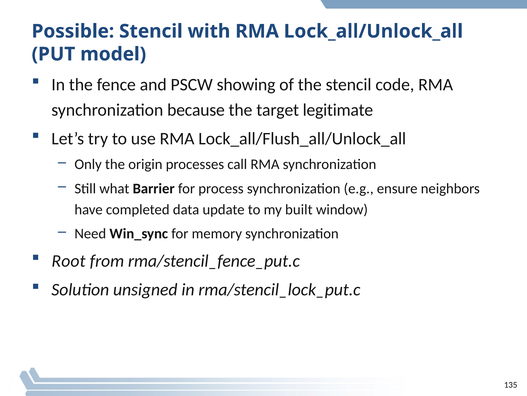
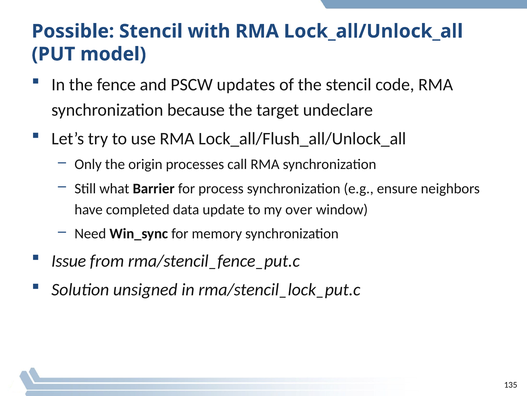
showing: showing -> updates
legitimate: legitimate -> undeclare
built: built -> over
Root: Root -> Issue
